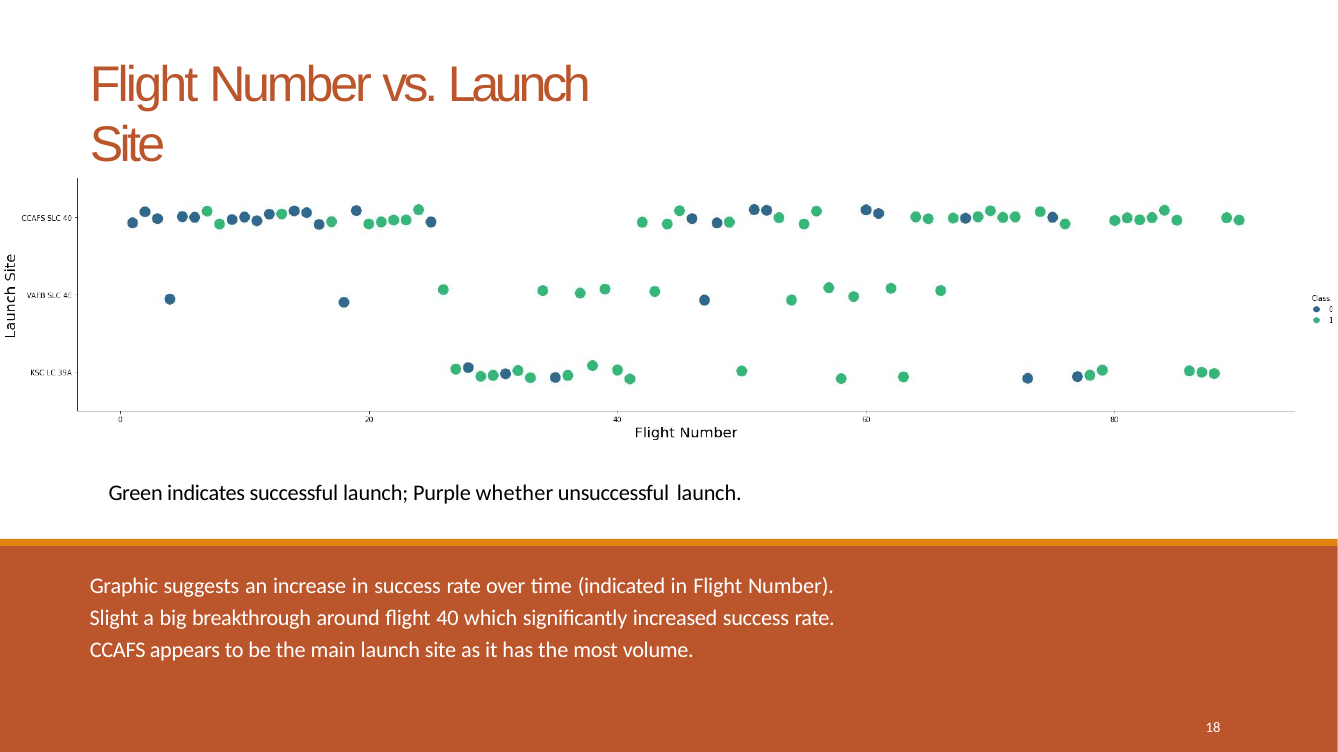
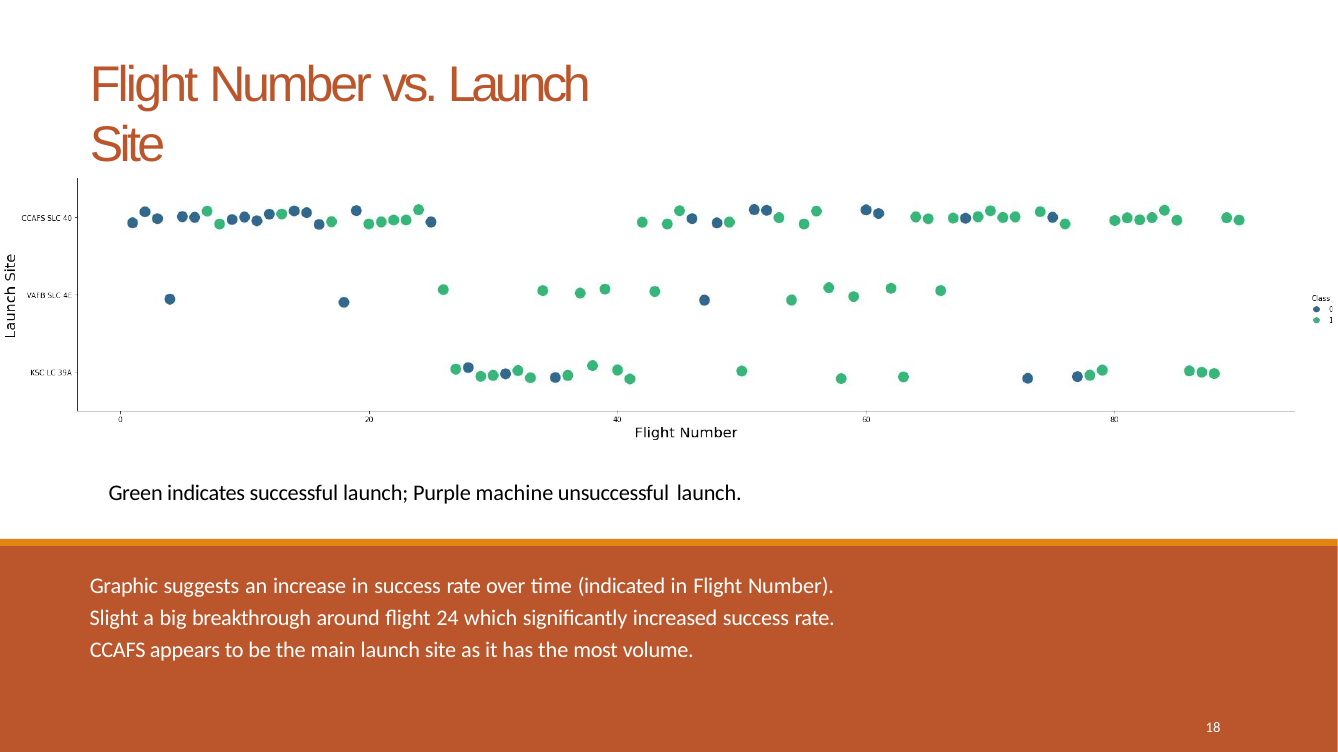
whether: whether -> machine
40: 40 -> 24
